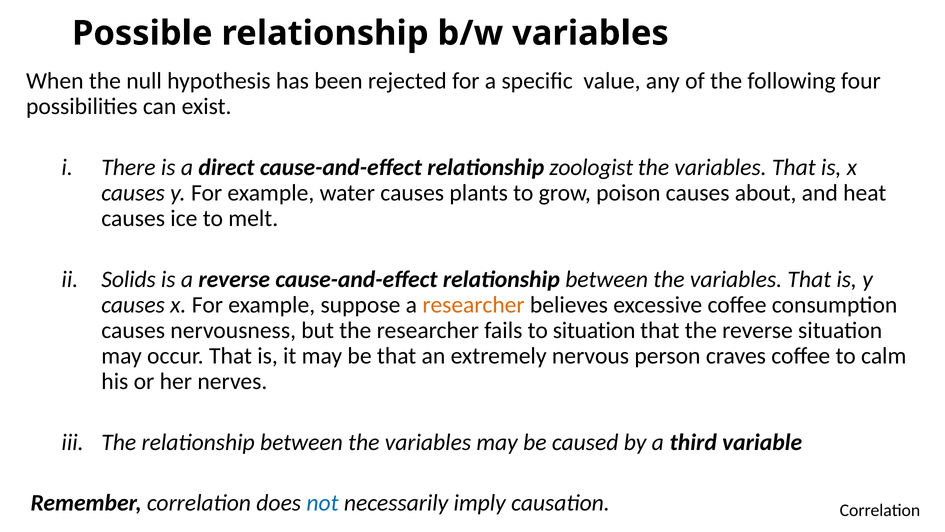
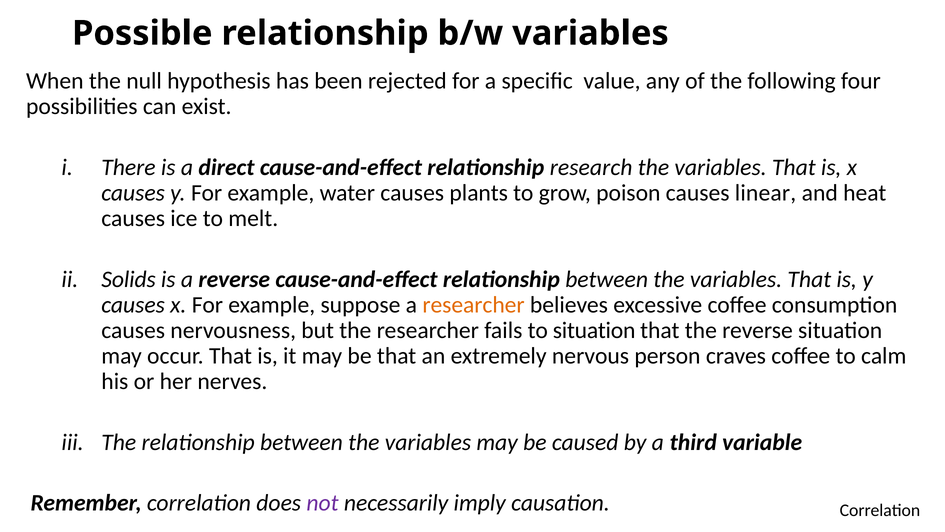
zoologist: zoologist -> research
about: about -> linear
not colour: blue -> purple
